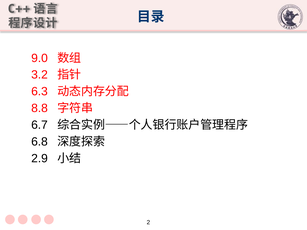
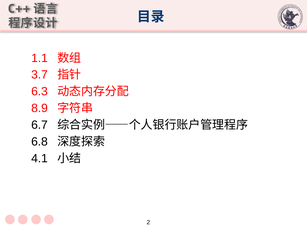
9.0: 9.0 -> 1.1
3.2: 3.2 -> 3.7
8.8: 8.8 -> 8.9
2.9: 2.9 -> 4.1
